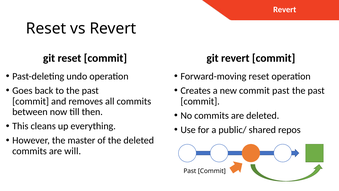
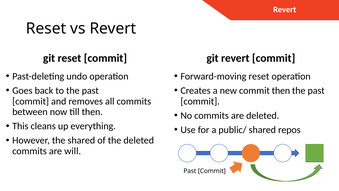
commit past: past -> then
the master: master -> shared
